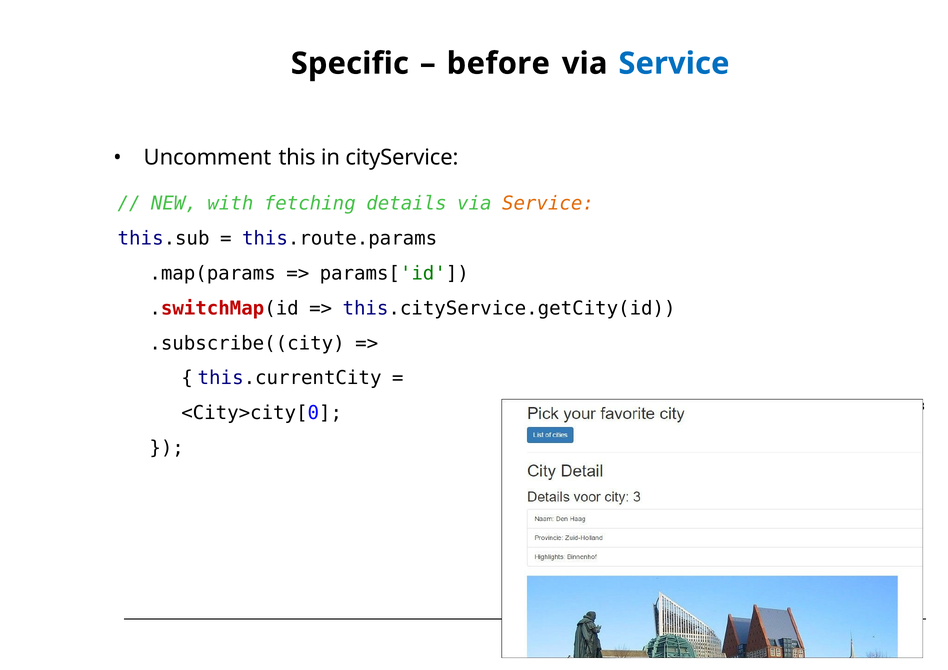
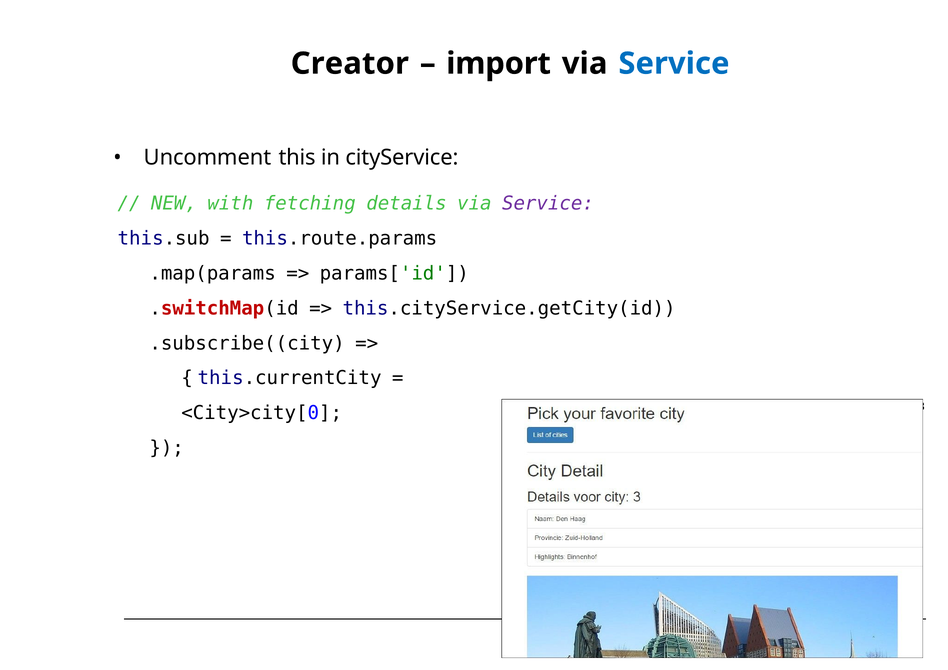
Specific: Specific -> Creator
before: before -> import
Service at (548, 204) colour: orange -> purple
